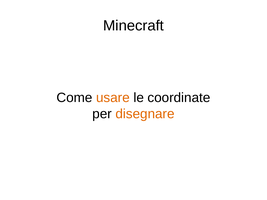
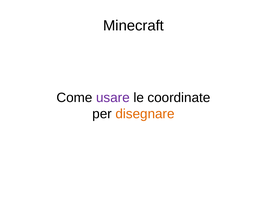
usare colour: orange -> purple
